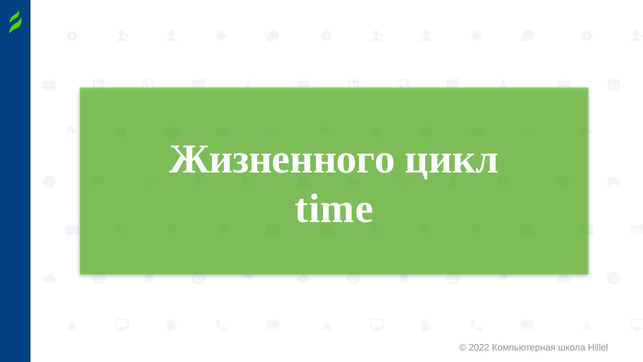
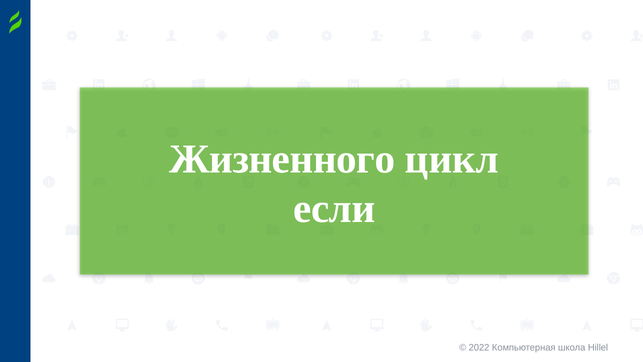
time: time -> если
